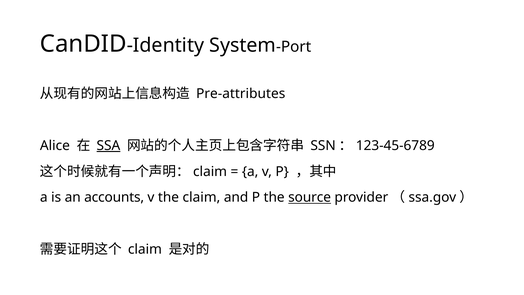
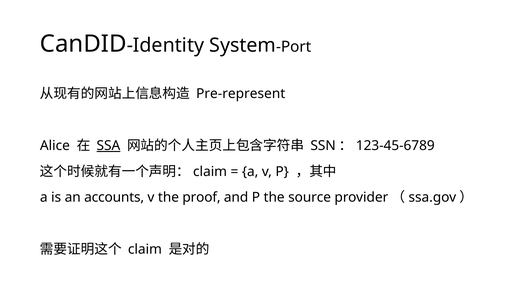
Pre-attributes: Pre-attributes -> Pre-represent
the claim: claim -> proof
source underline: present -> none
